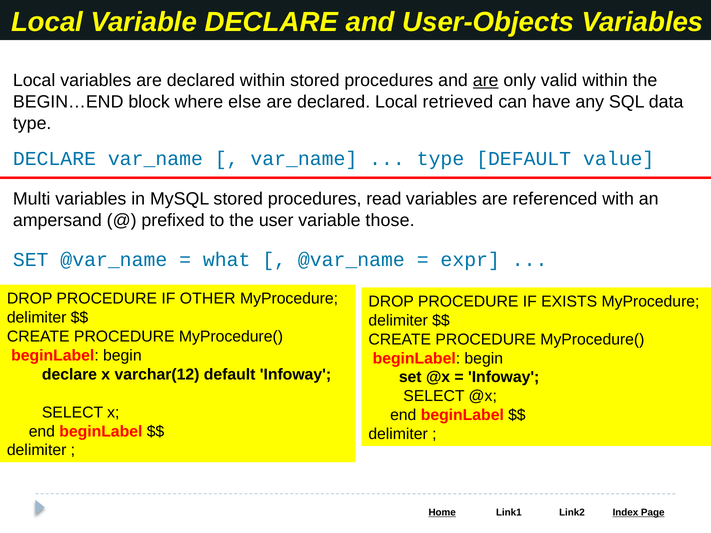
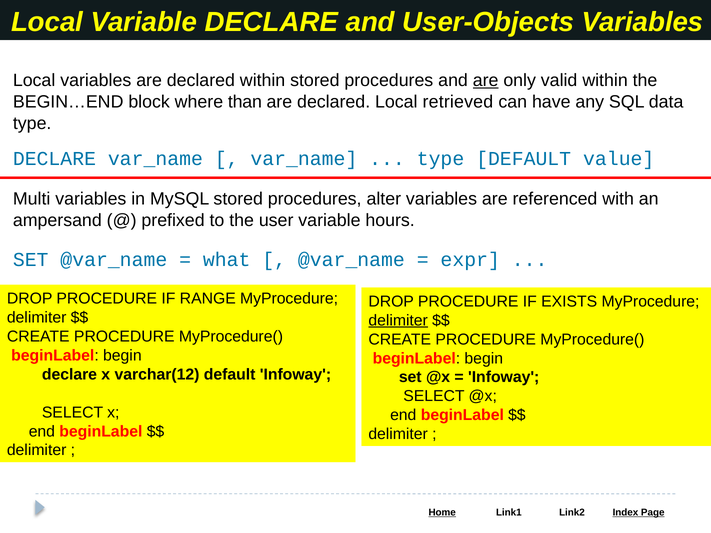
else: else -> than
read: read -> alter
those: those -> hours
OTHER: OTHER -> RANGE
delimiter at (398, 321) underline: none -> present
